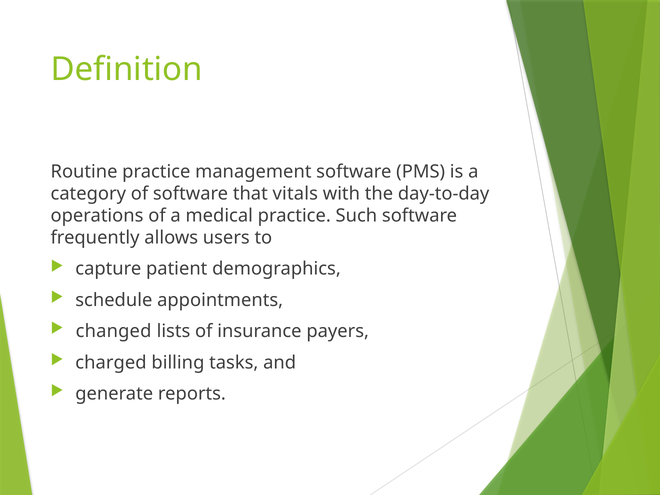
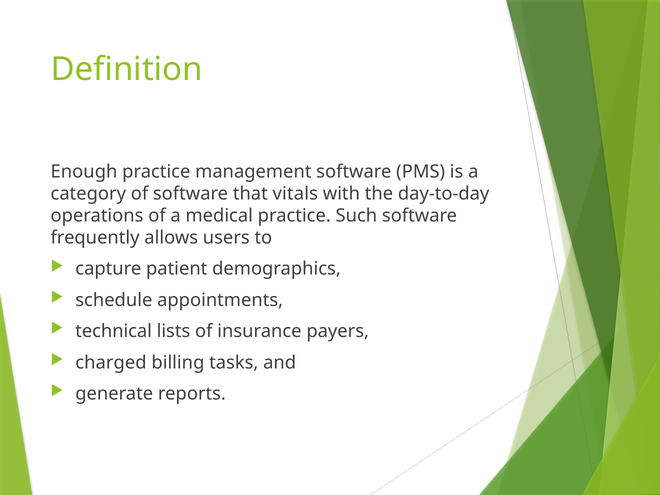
Routine: Routine -> Enough
changed: changed -> technical
